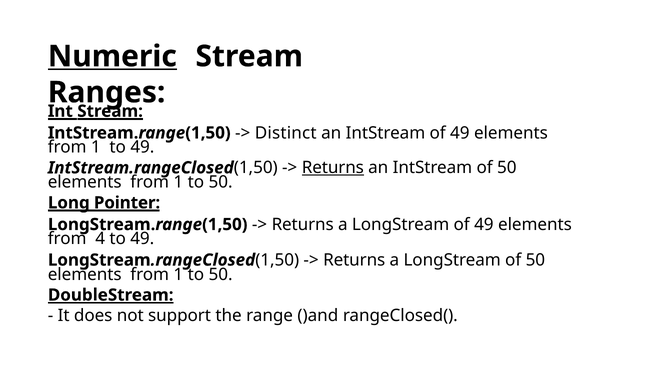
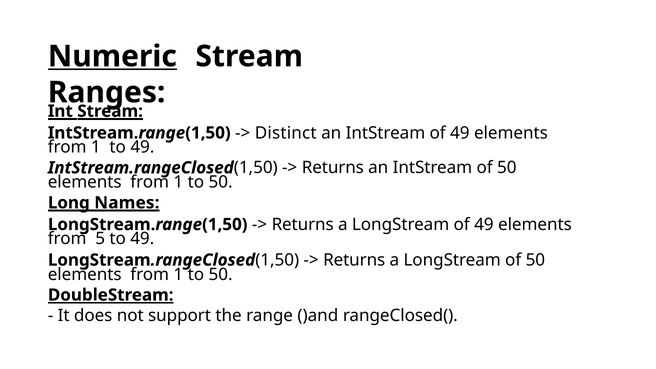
Returns at (333, 168) underline: present -> none
Pointer: Pointer -> Names
4: 4 -> 5
